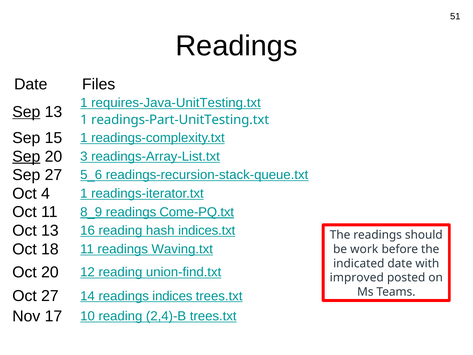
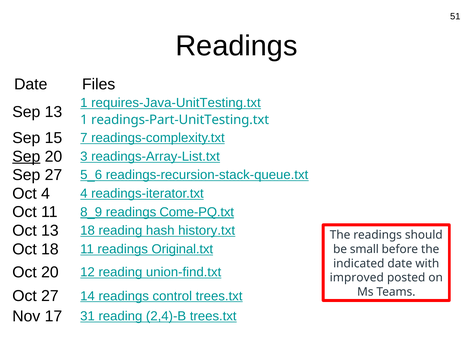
Sep at (26, 112) underline: present -> none
15 1: 1 -> 7
4 1: 1 -> 4
13 16: 16 -> 18
indices.txt: indices.txt -> history.txt
Waving.txt: Waving.txt -> Original.txt
work: work -> small
indices: indices -> control
10: 10 -> 31
